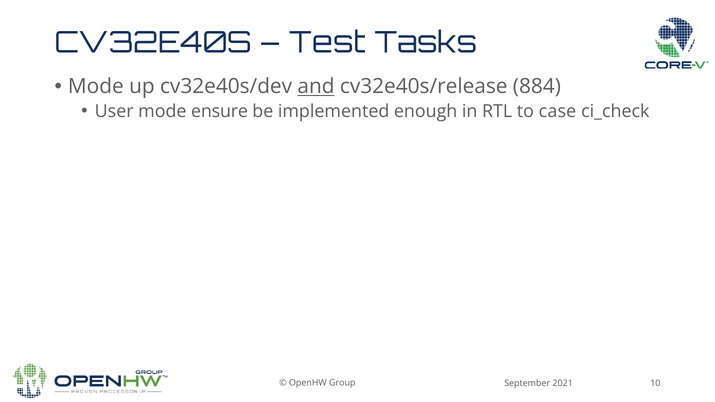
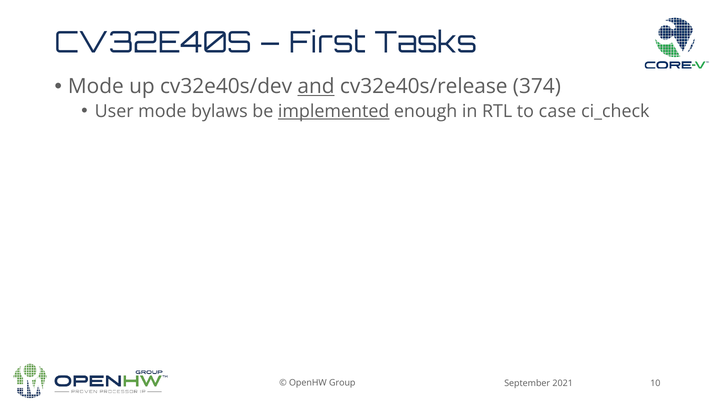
Test: Test -> First
884: 884 -> 374
ensure: ensure -> bylaws
implemented underline: none -> present
